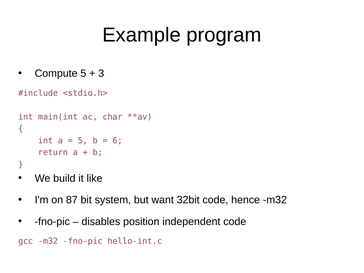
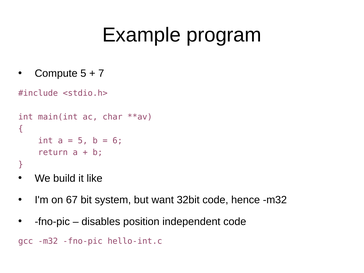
3: 3 -> 7
87: 87 -> 67
